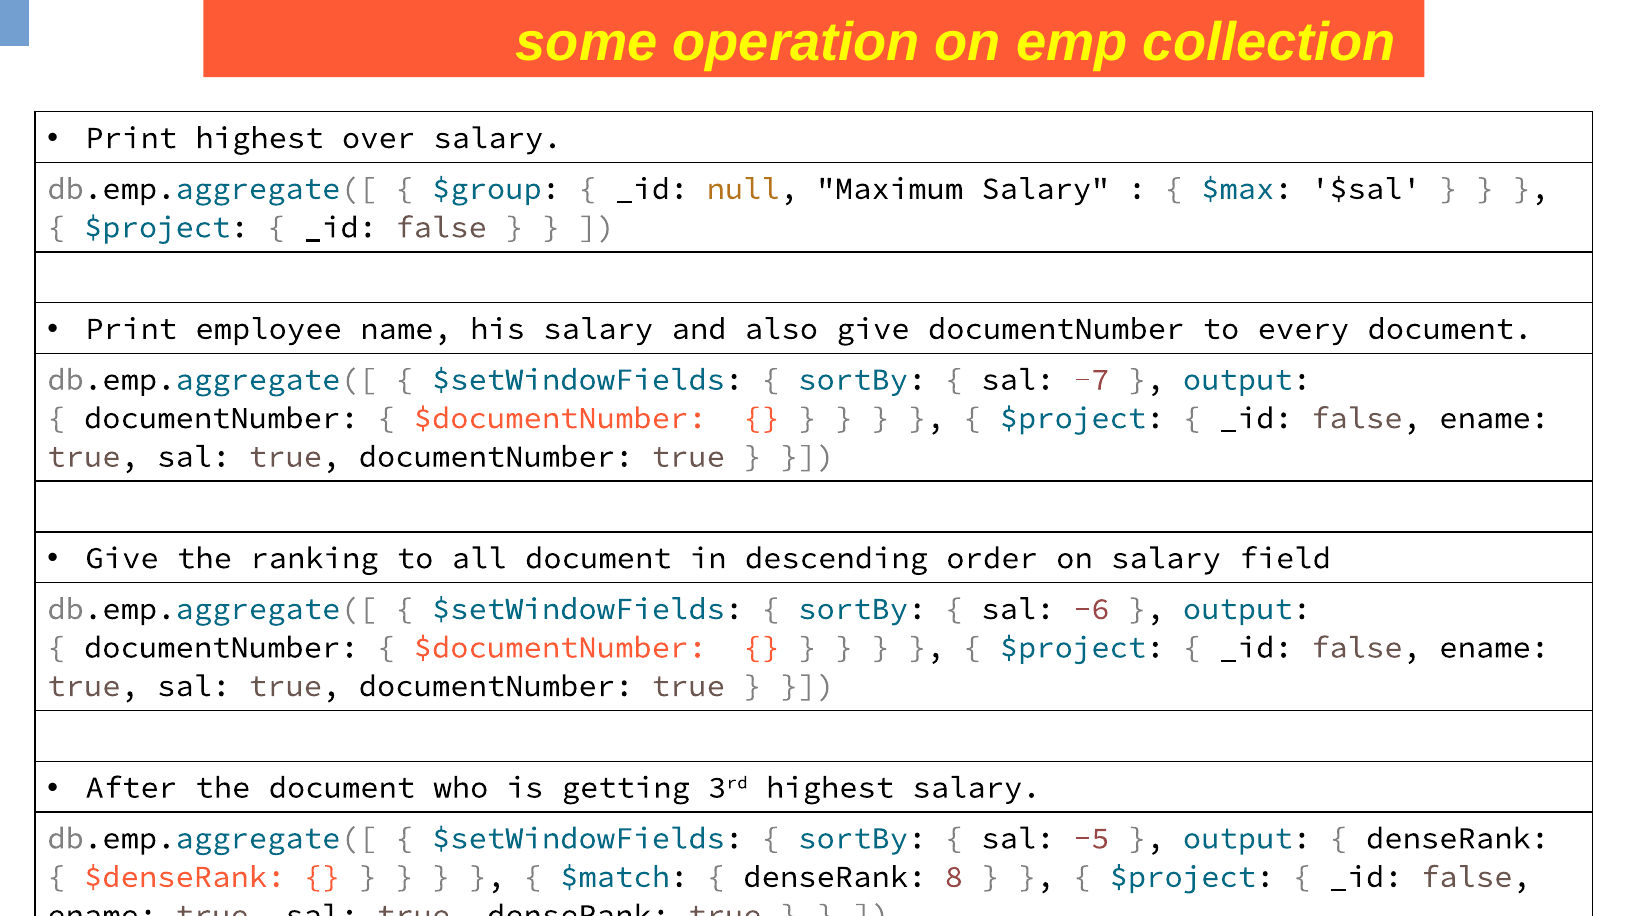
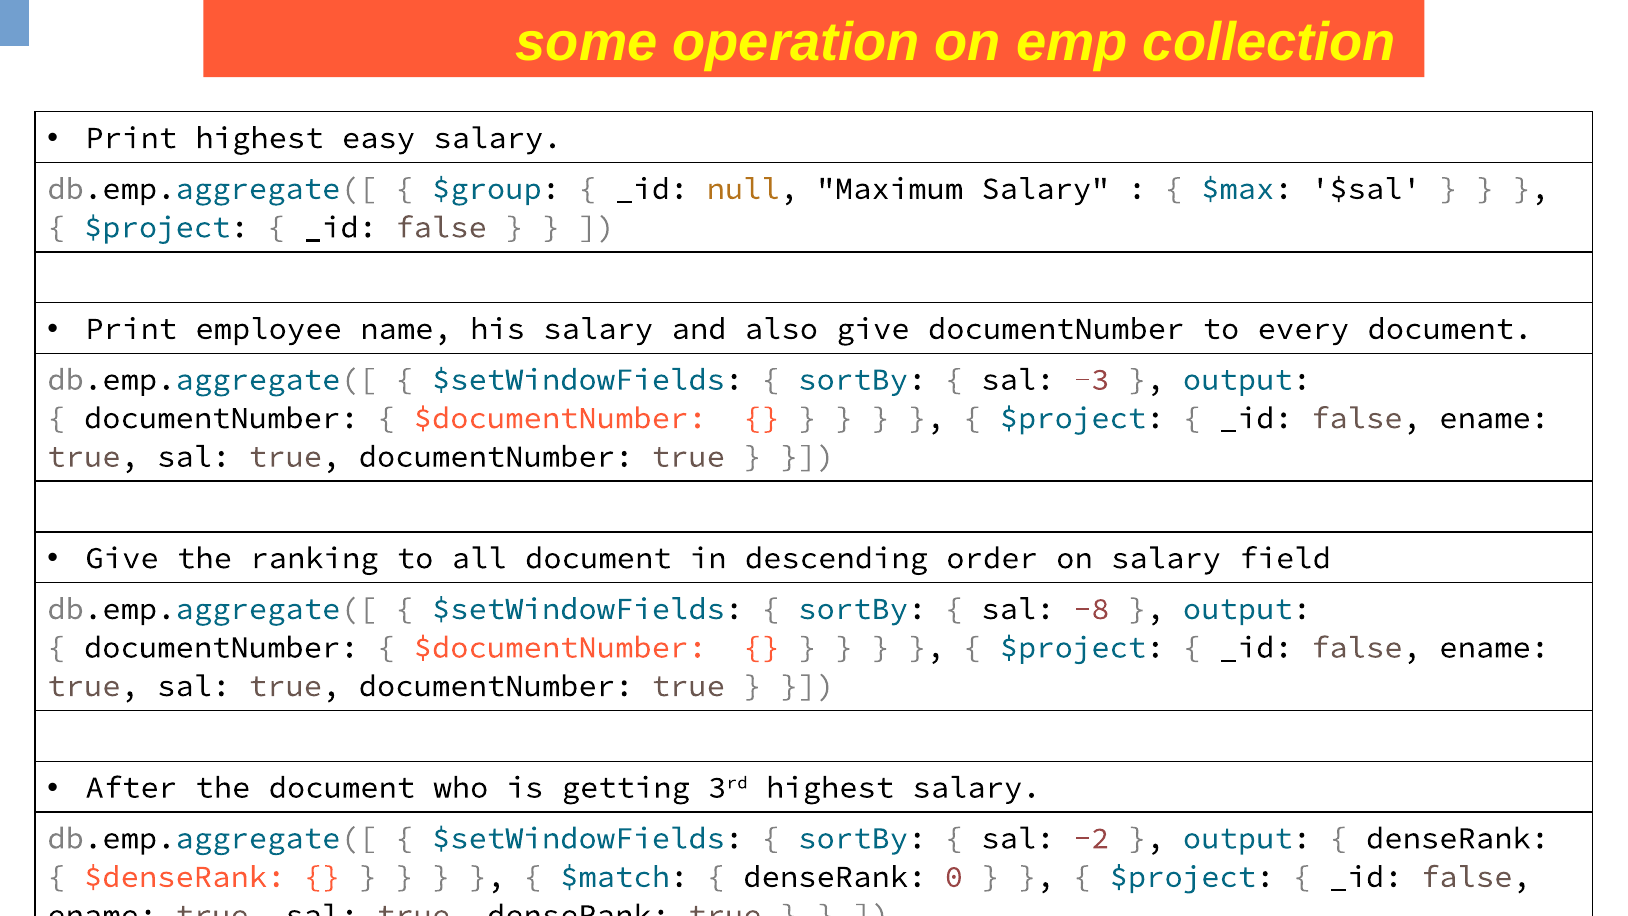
over: over -> easy
-7: -7 -> -3
-6: -6 -> -8
-5: -5 -> -2
8: 8 -> 0
